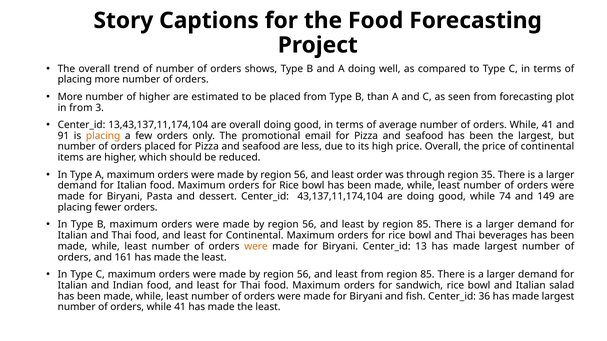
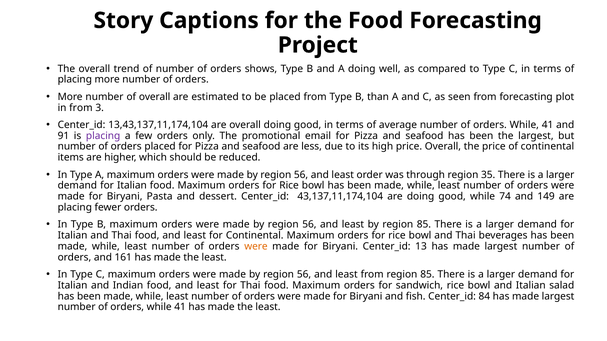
of higher: higher -> overall
placing at (103, 136) colour: orange -> purple
36: 36 -> 84
